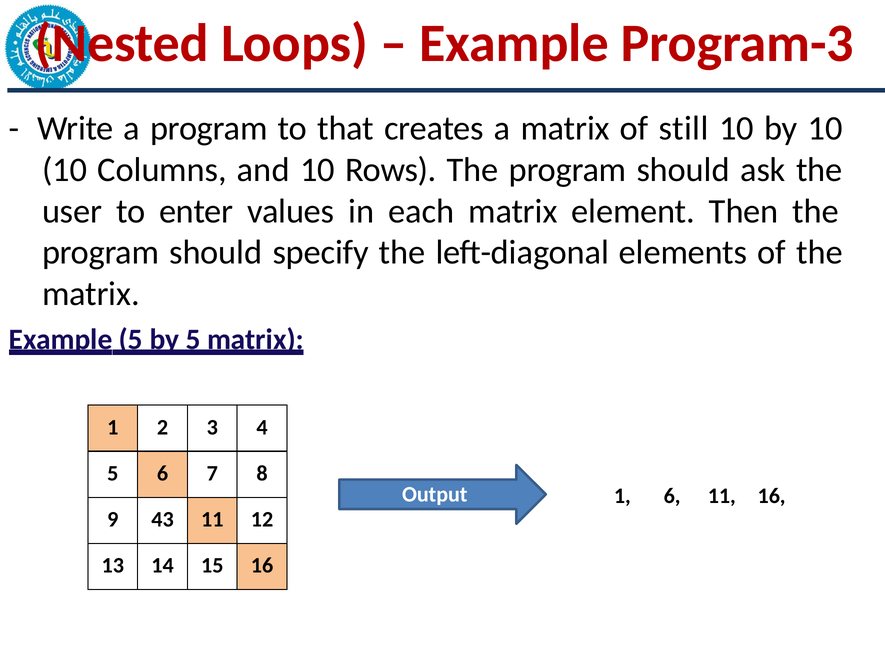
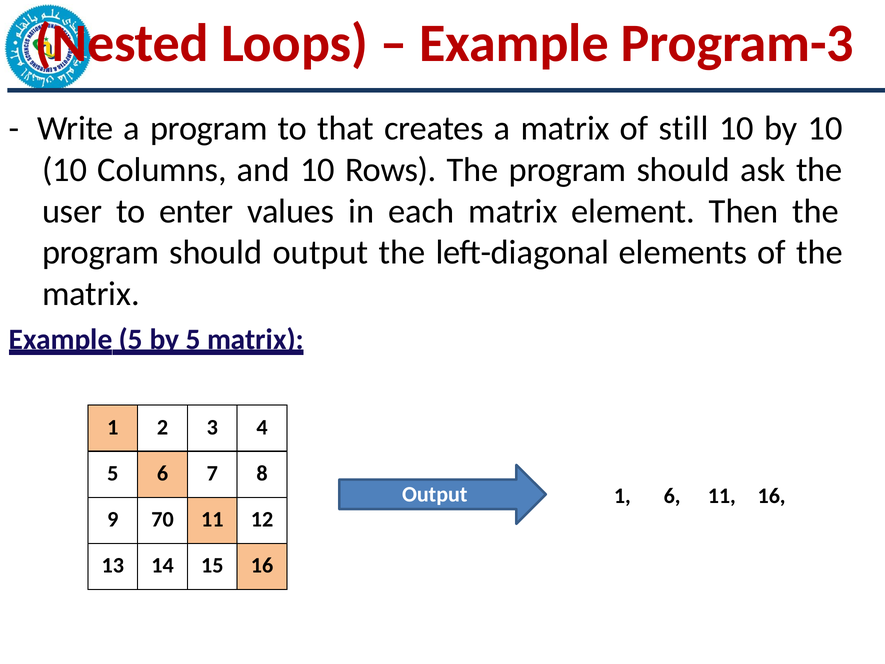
should specify: specify -> output
43: 43 -> 70
